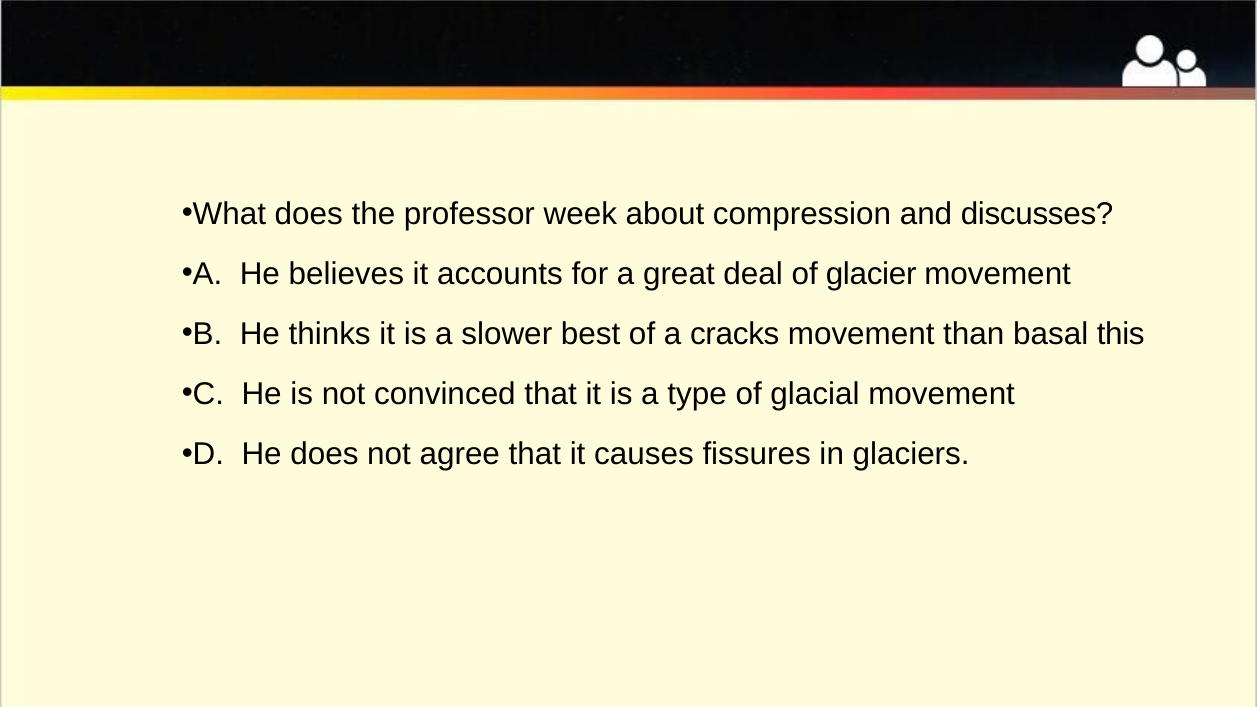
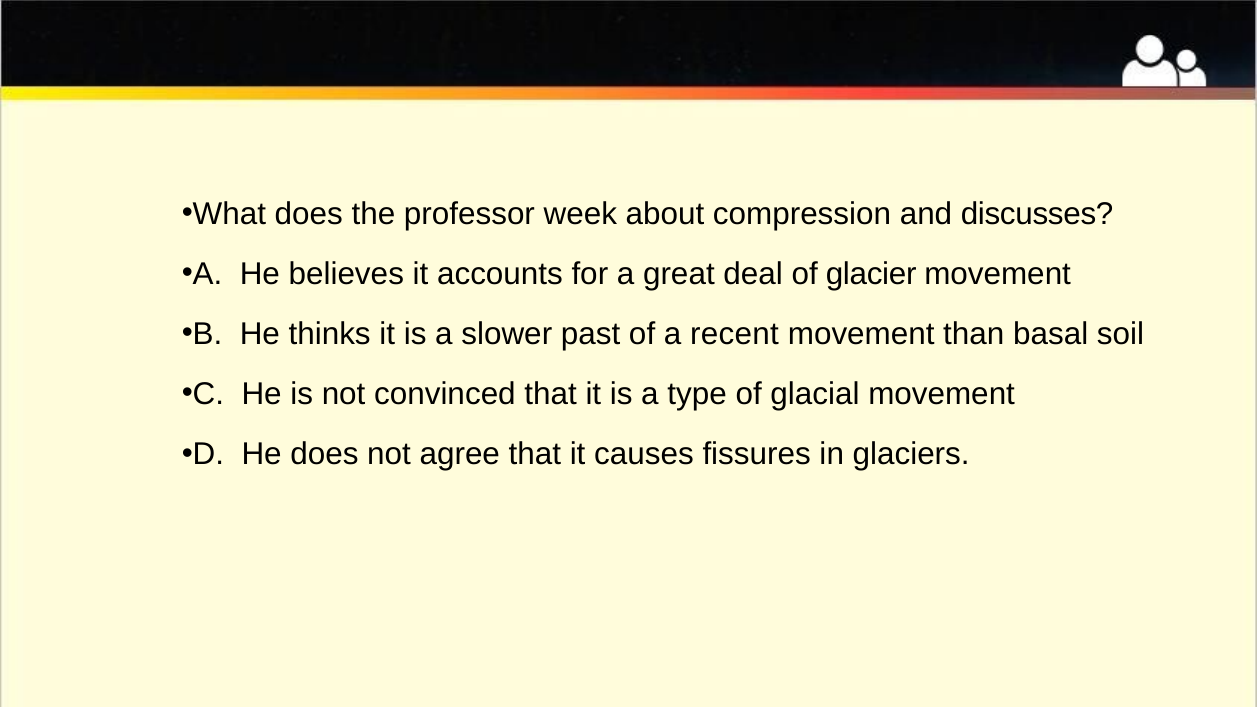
best: best -> past
cracks: cracks -> recent
this: this -> soil
